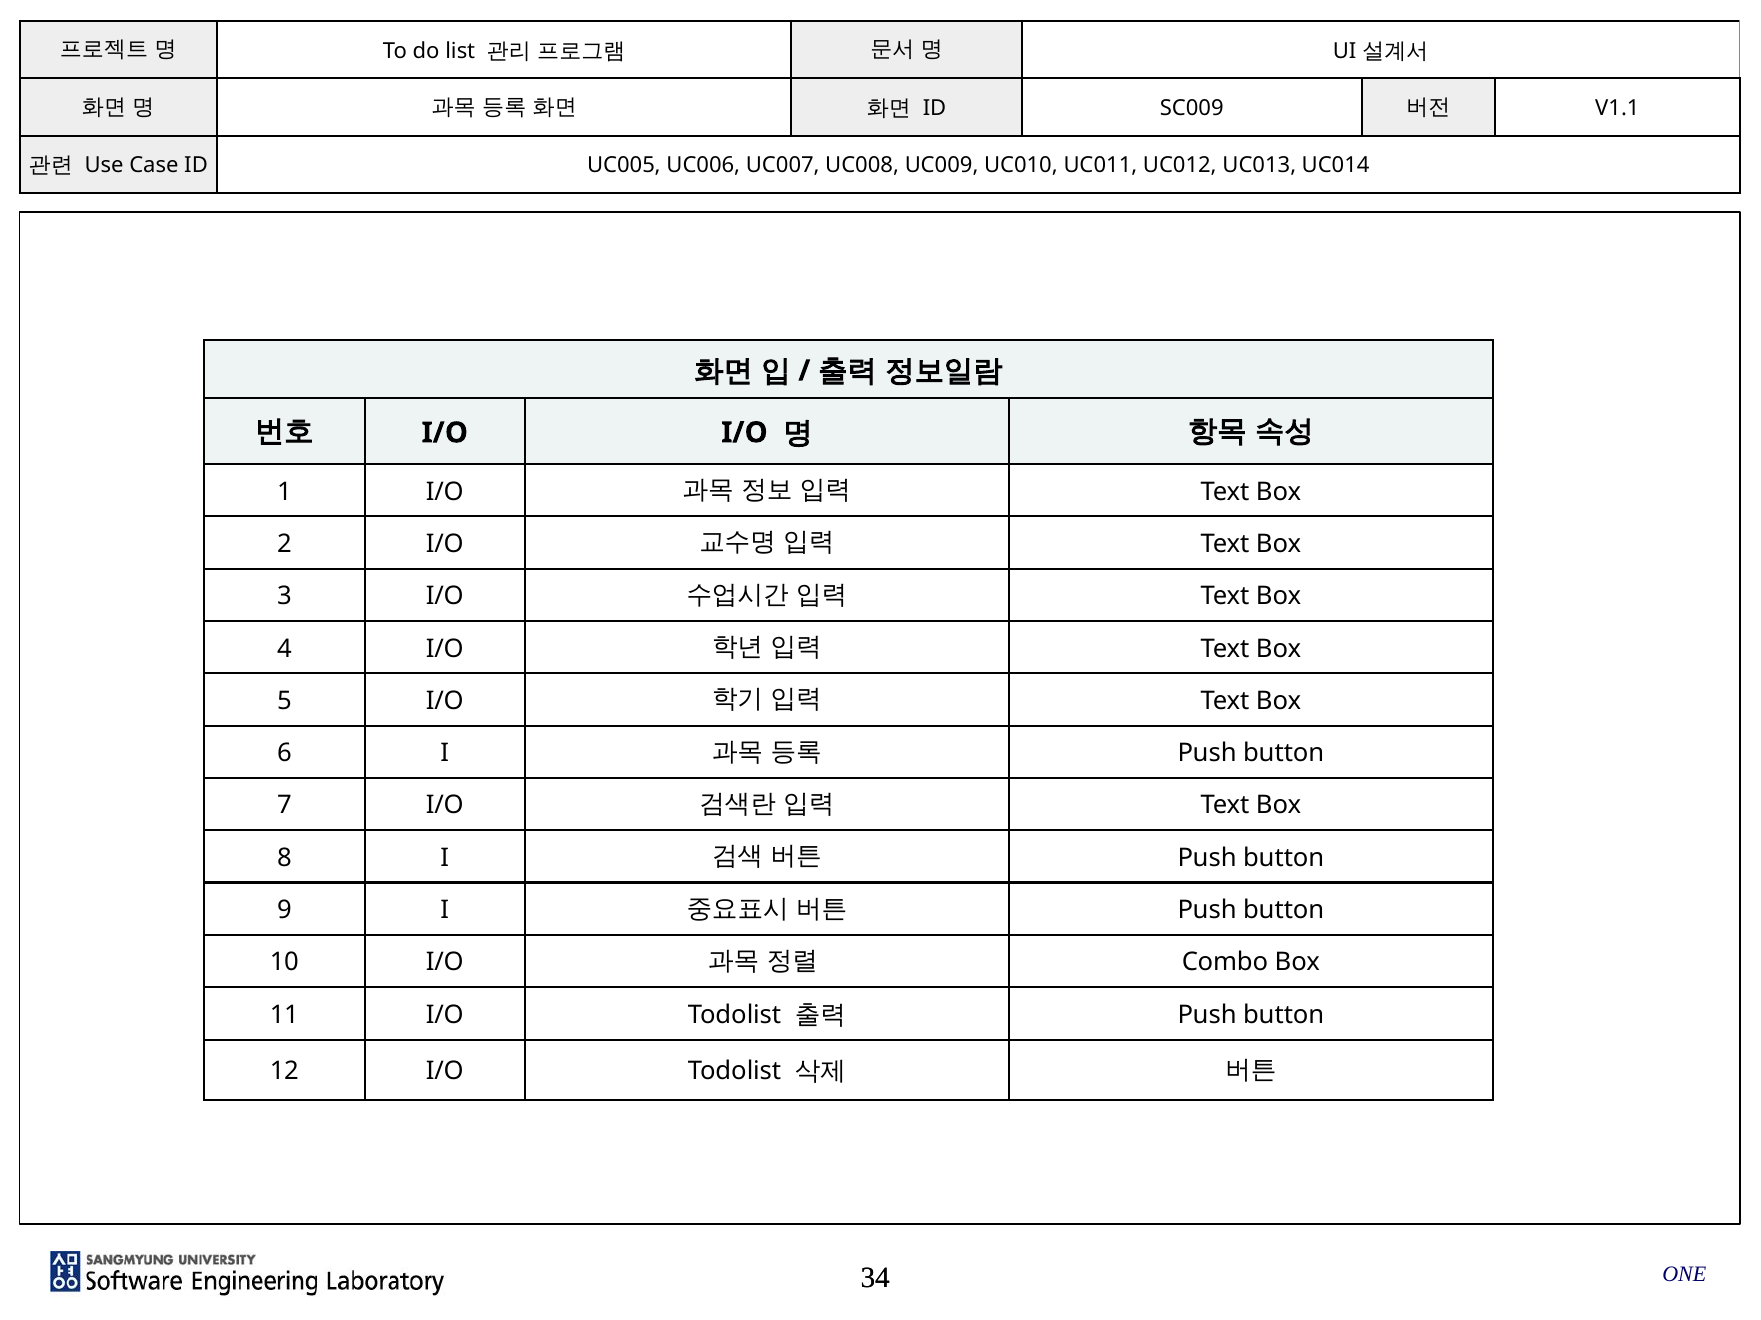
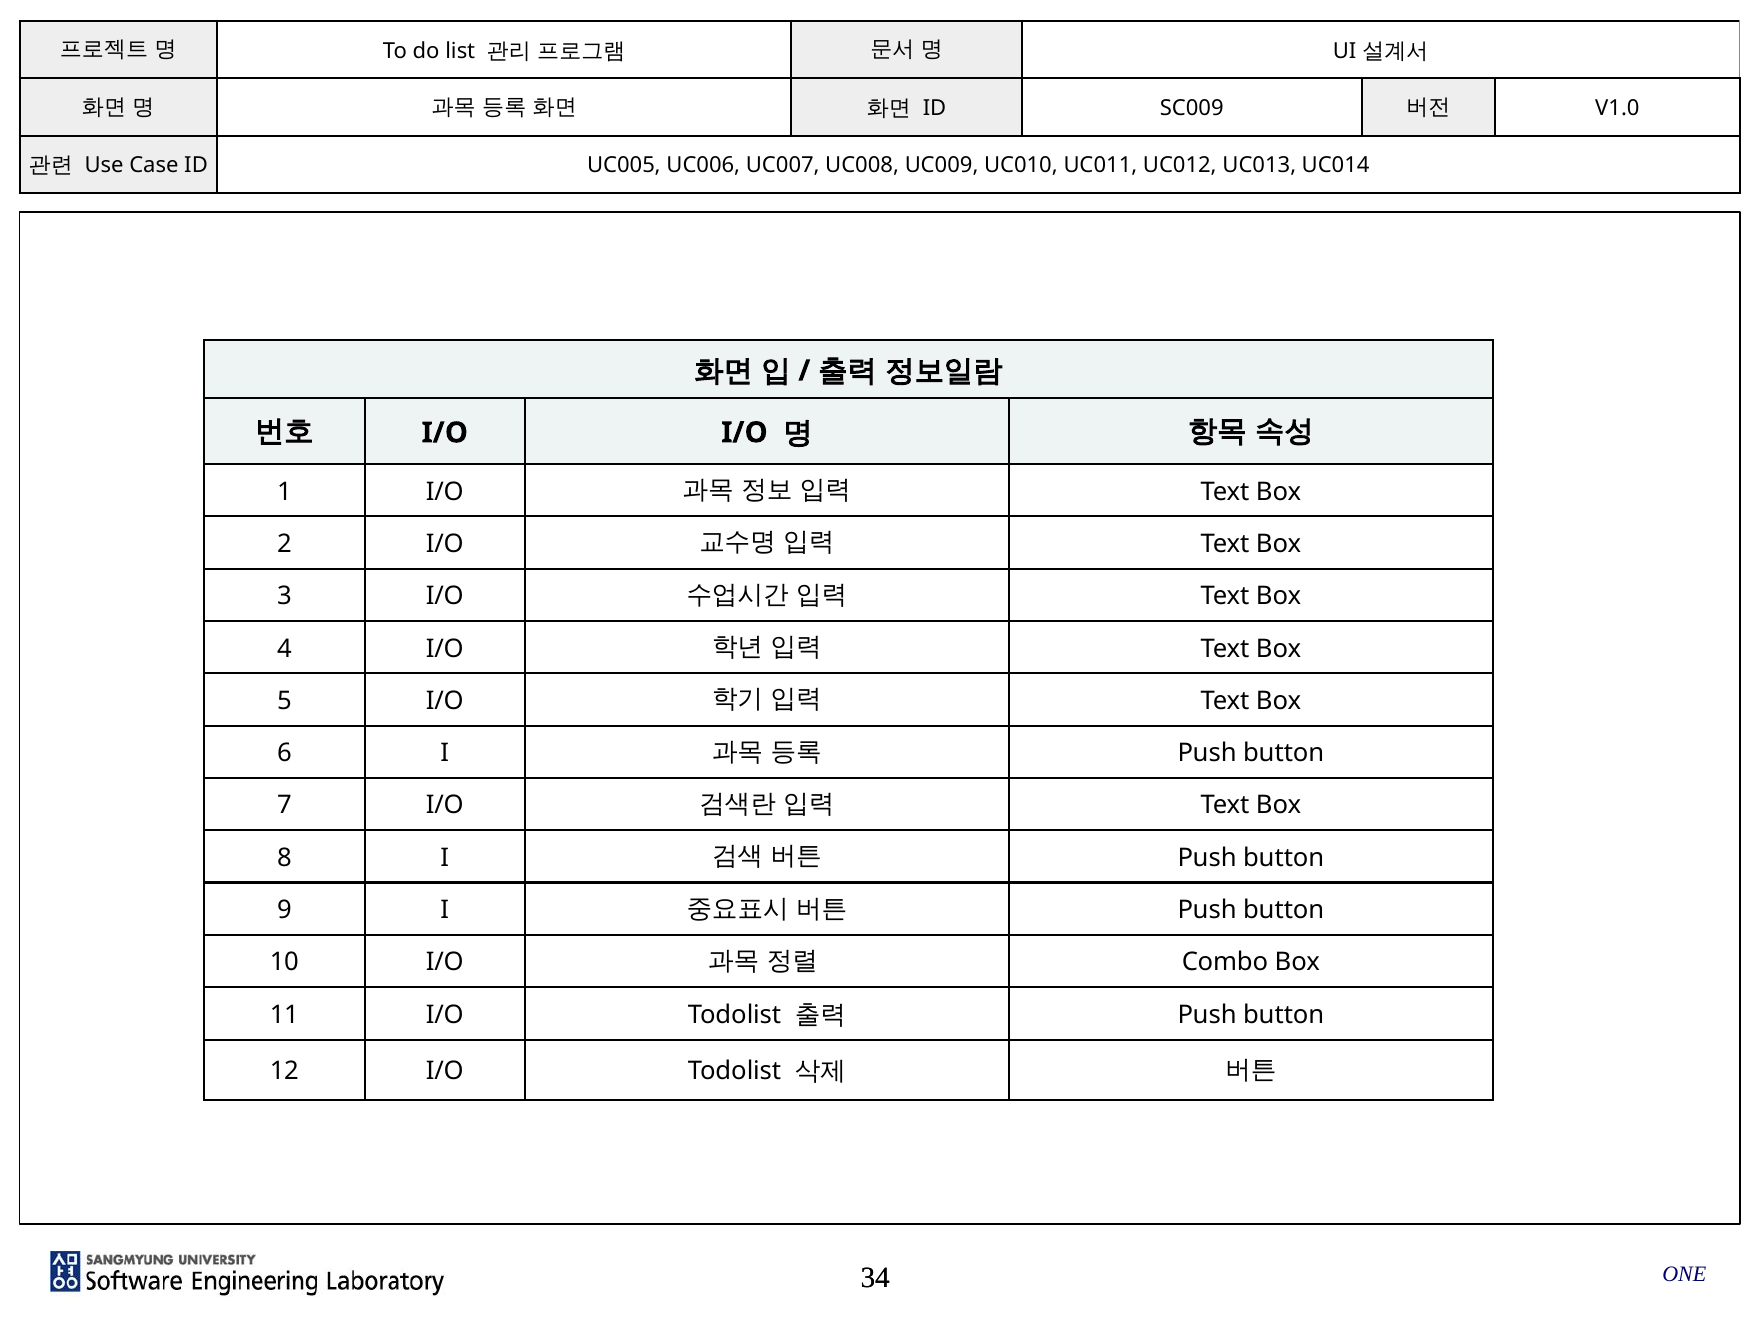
V1.1: V1.1 -> V1.0
